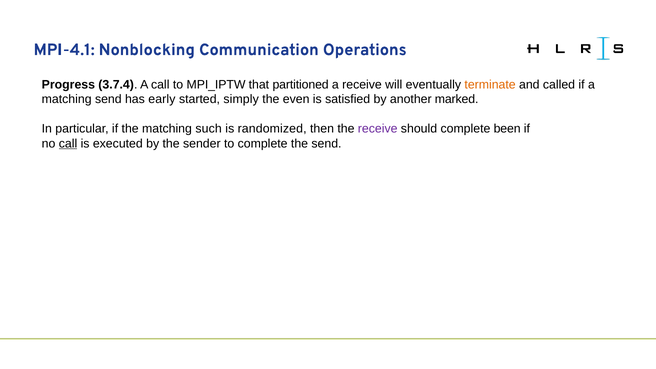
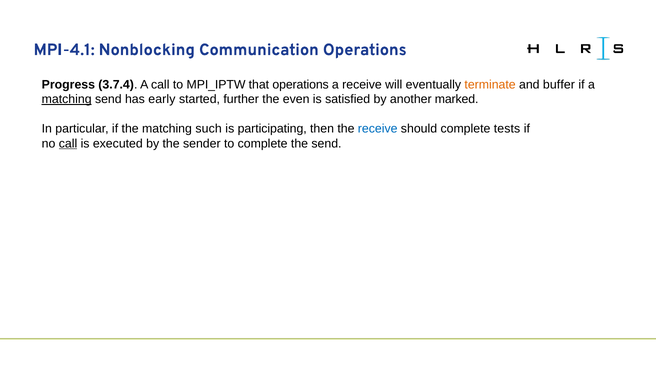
that partitioned: partitioned -> operations
called: called -> buffer
matching at (67, 99) underline: none -> present
simply: simply -> further
randomized: randomized -> participating
receive at (378, 129) colour: purple -> blue
been: been -> tests
